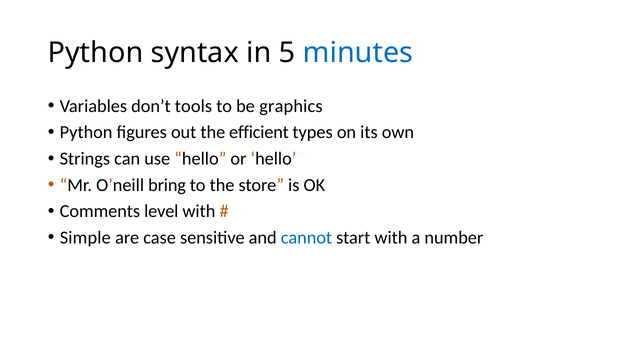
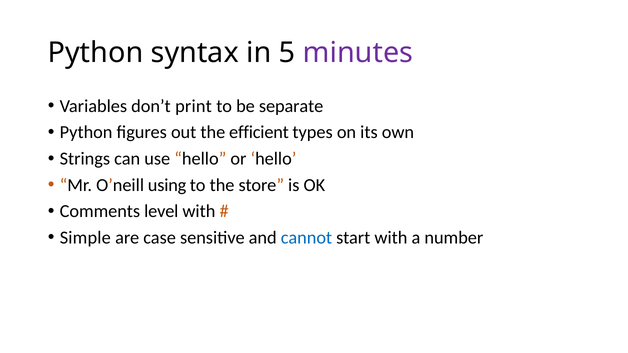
minutes colour: blue -> purple
tools: tools -> print
graphics: graphics -> separate
bring: bring -> using
